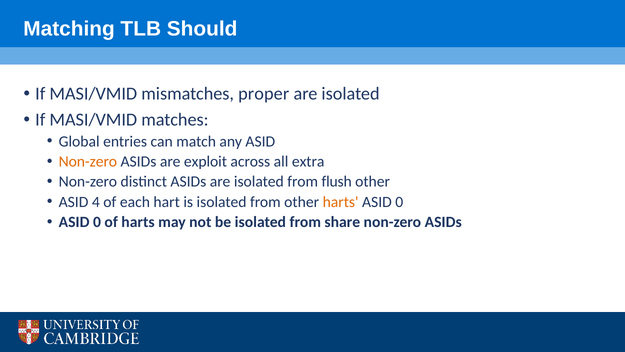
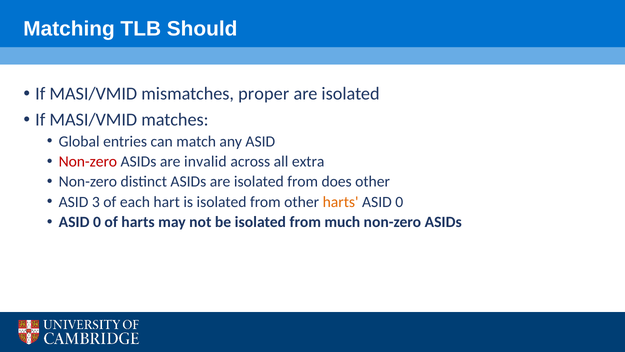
Non-zero at (88, 161) colour: orange -> red
exploit: exploit -> invalid
flush: flush -> does
4: 4 -> 3
share: share -> much
